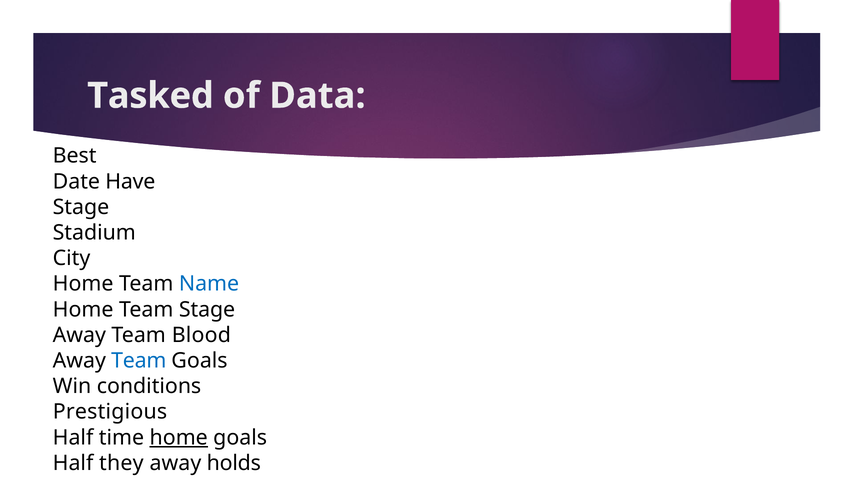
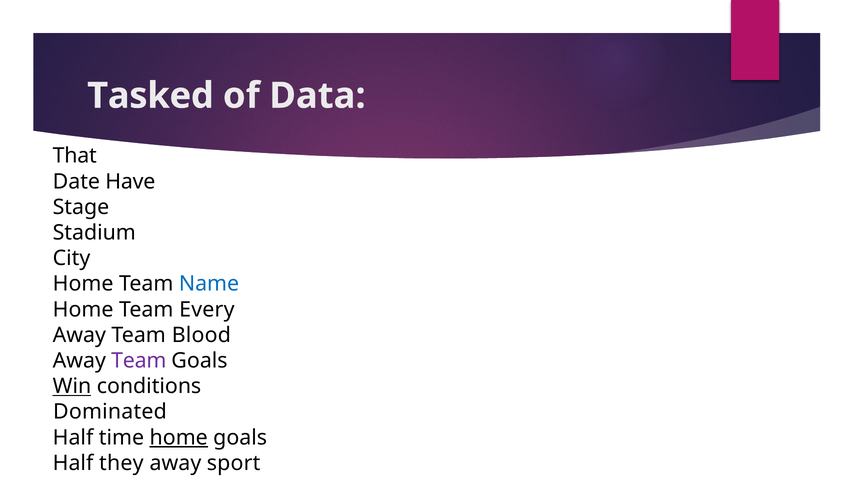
Best: Best -> That
Team Stage: Stage -> Every
Team at (139, 361) colour: blue -> purple
Win underline: none -> present
Prestigious: Prestigious -> Dominated
holds: holds -> sport
